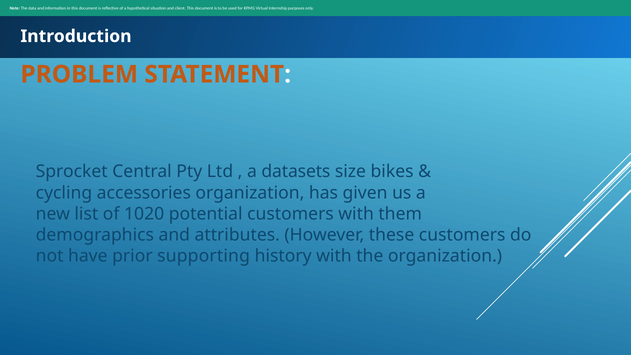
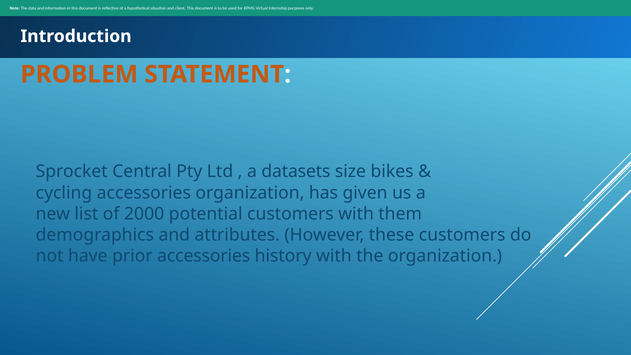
1020: 1020 -> 2000
prior supporting: supporting -> accessories
